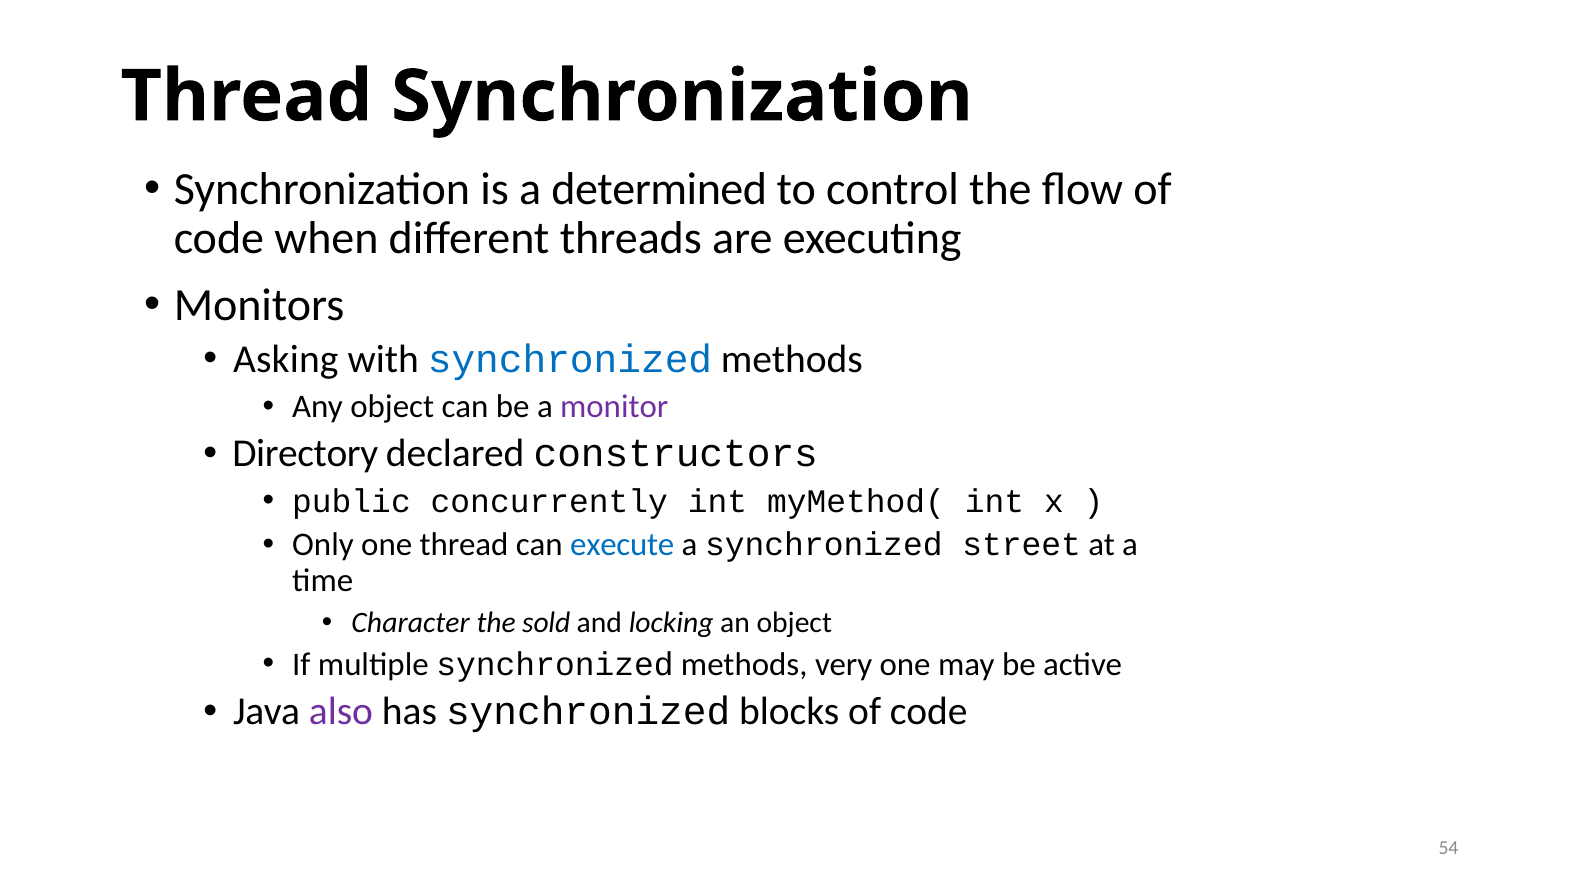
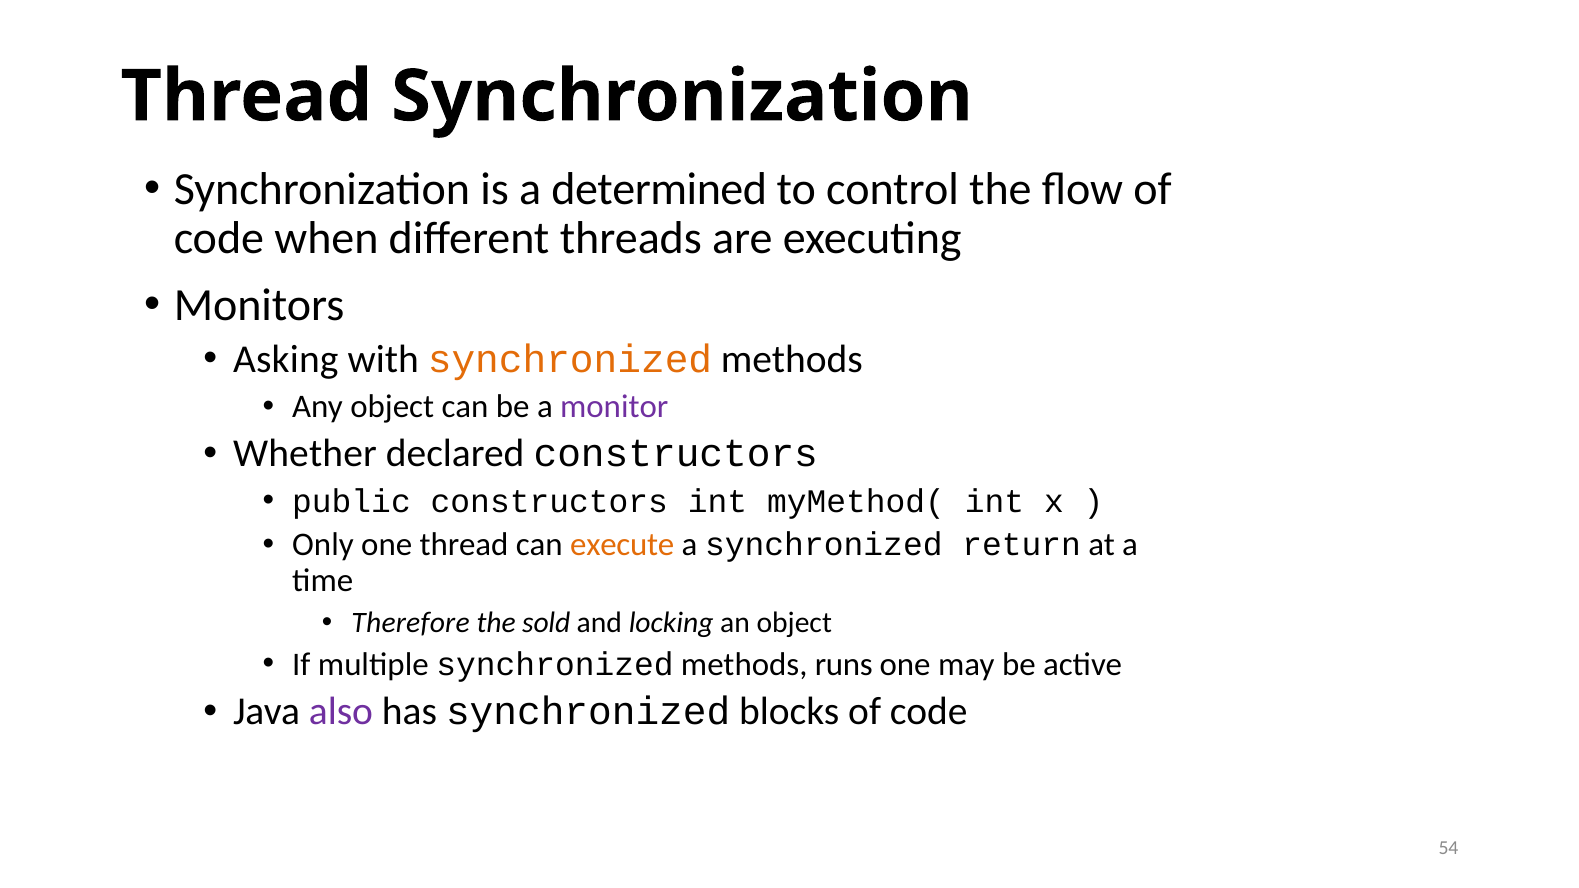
synchronized at (570, 359) colour: blue -> orange
Directory: Directory -> Whether
public concurrently: concurrently -> constructors
execute colour: blue -> orange
street: street -> return
Character: Character -> Therefore
very: very -> runs
